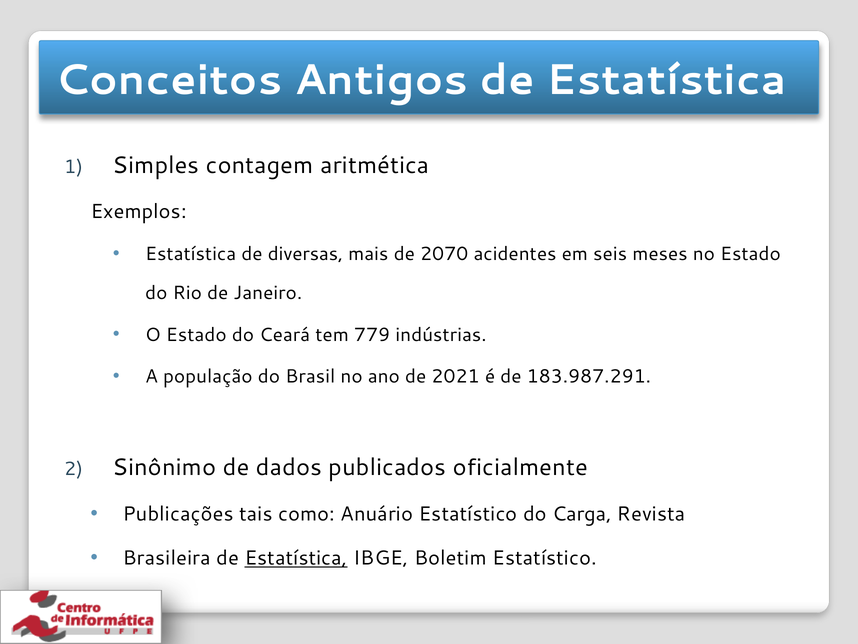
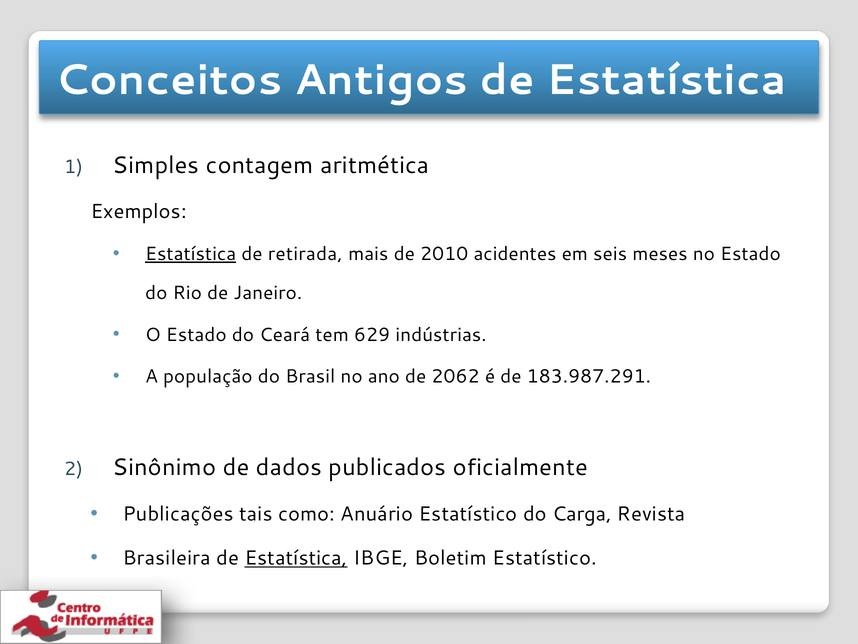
Estatística at (191, 254) underline: none -> present
diversas: diversas -> retirada
2070: 2070 -> 2010
779: 779 -> 629
2021: 2021 -> 2062
